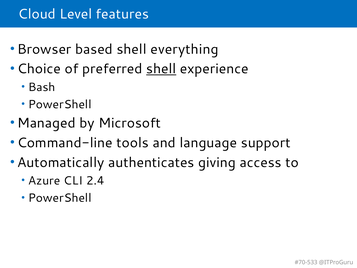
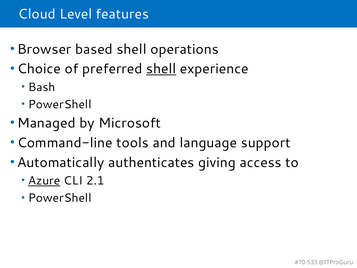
everything: everything -> operations
Azure underline: none -> present
2.4: 2.4 -> 2.1
